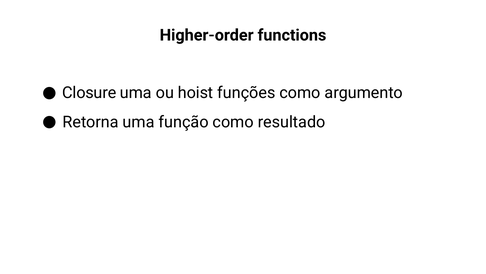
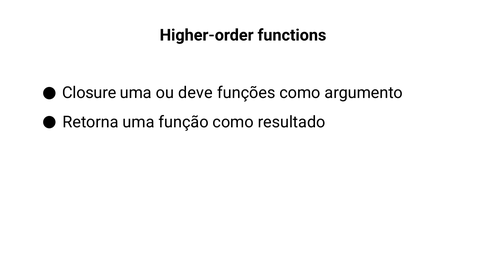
hoist: hoist -> deve
